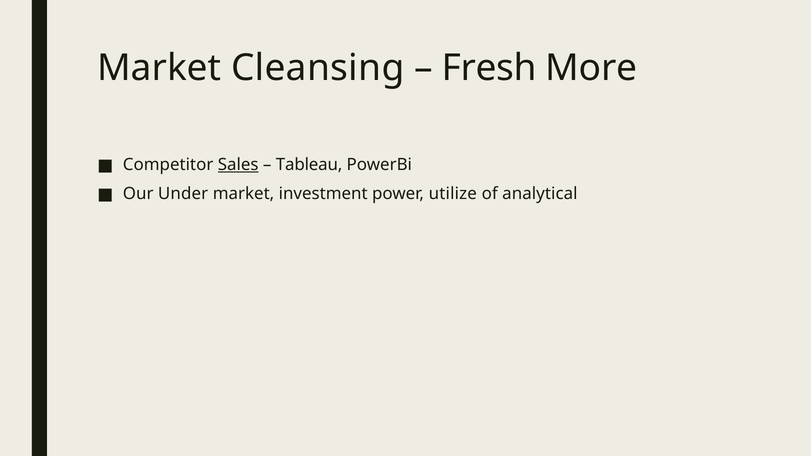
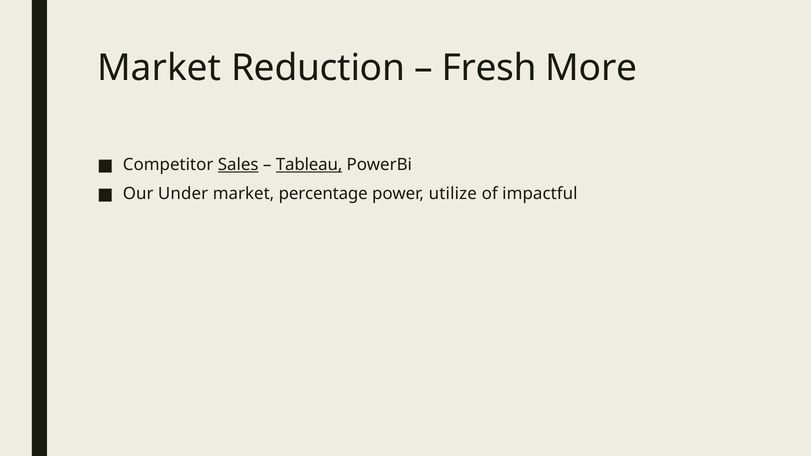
Cleansing: Cleansing -> Reduction
Tableau underline: none -> present
investment: investment -> percentage
analytical: analytical -> impactful
